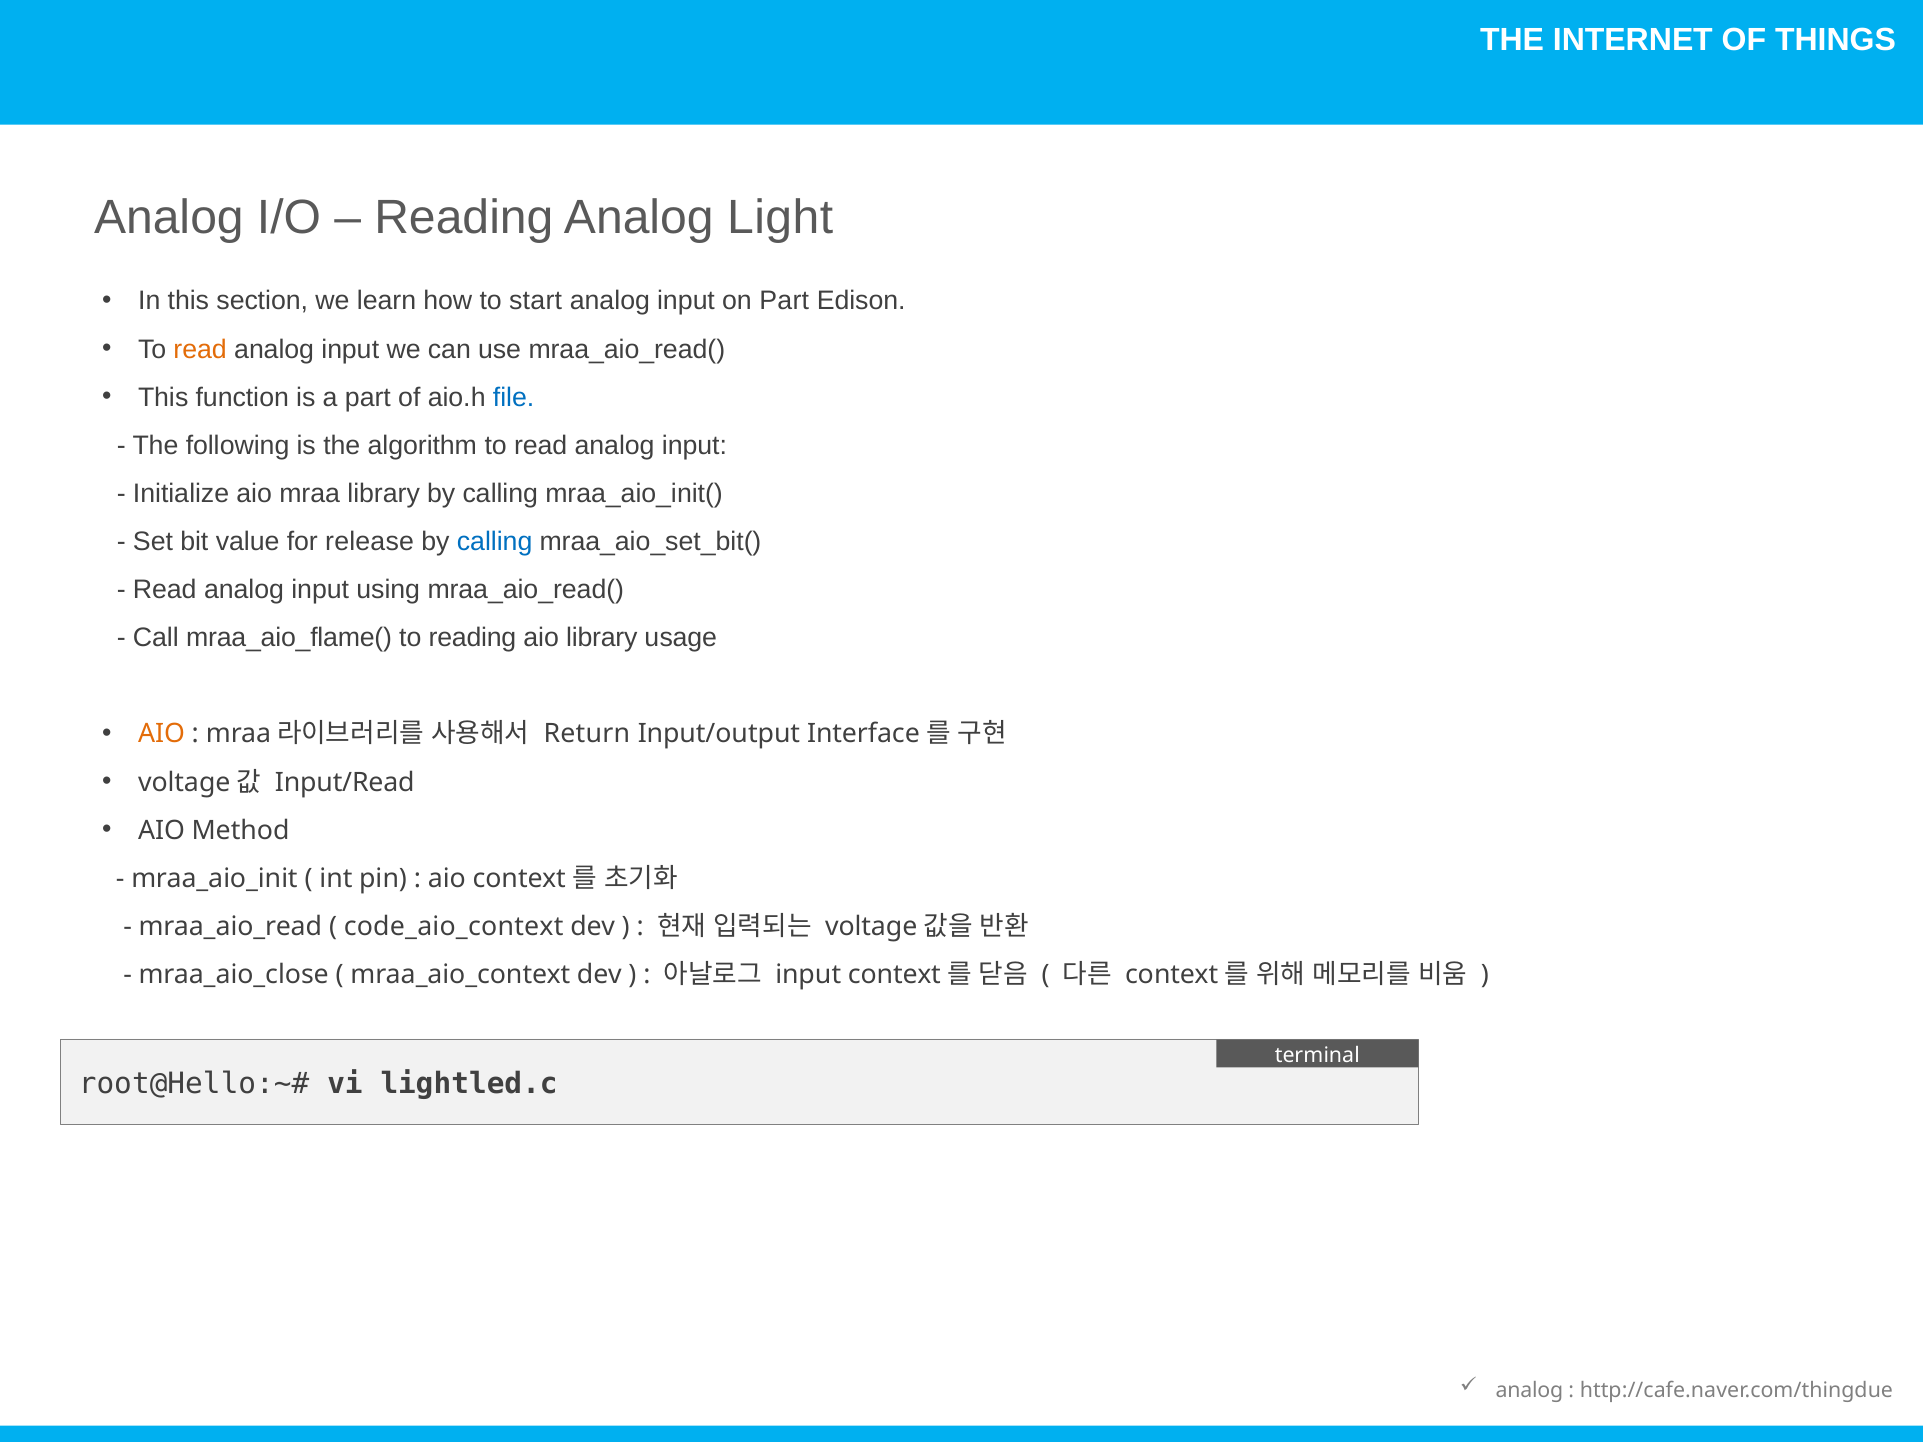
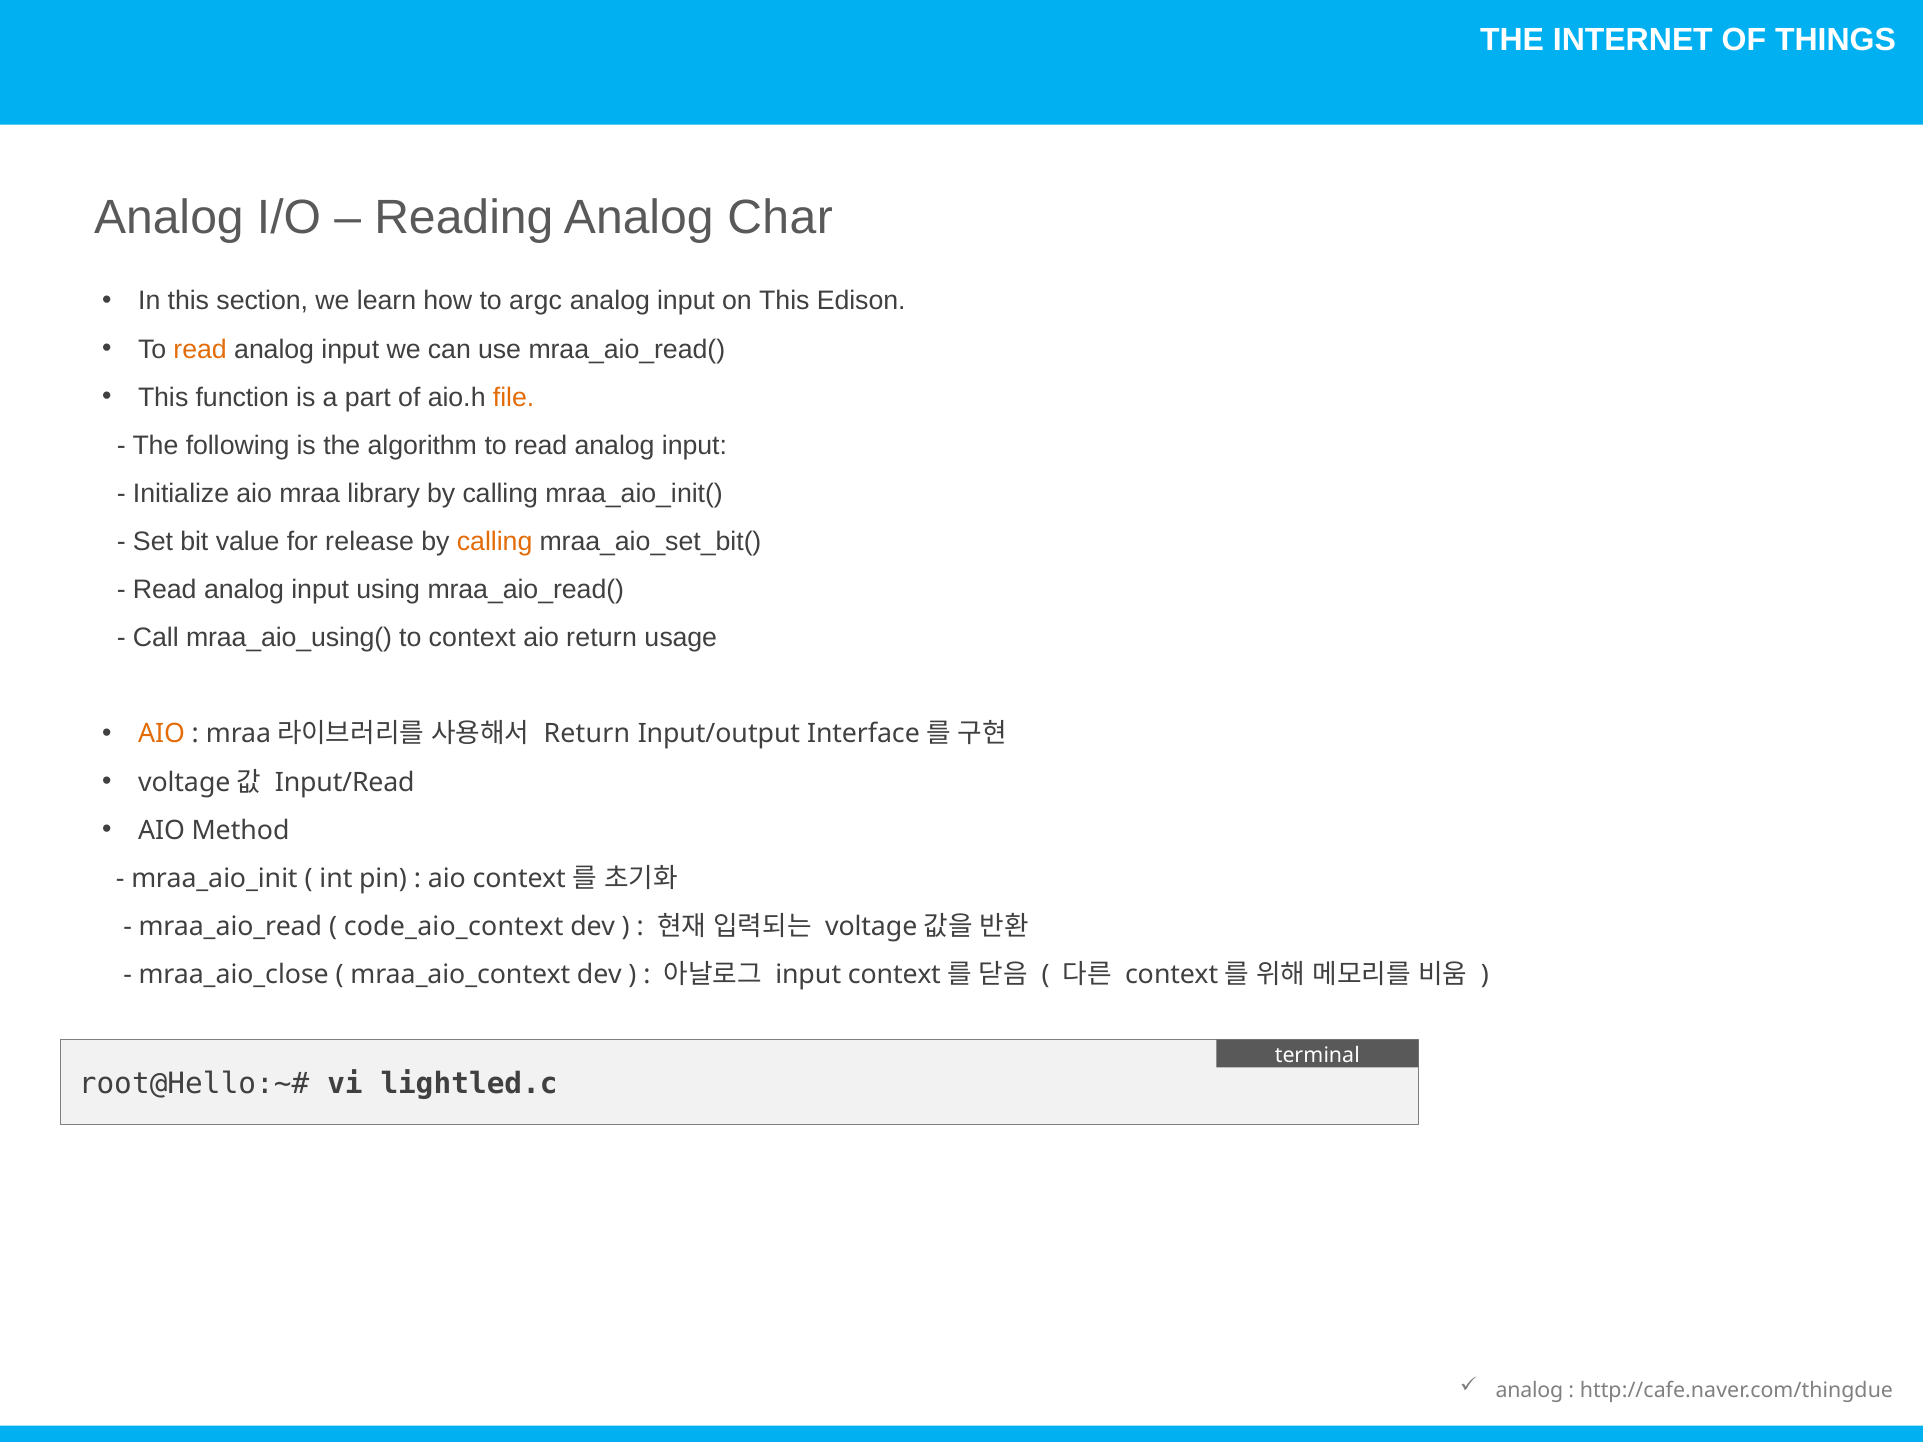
Light: Light -> Char
start: start -> argc
on Part: Part -> This
file colour: blue -> orange
calling at (495, 542) colour: blue -> orange
mraa_aio_flame(: mraa_aio_flame( -> mraa_aio_using(
to reading: reading -> context
aio library: library -> return
